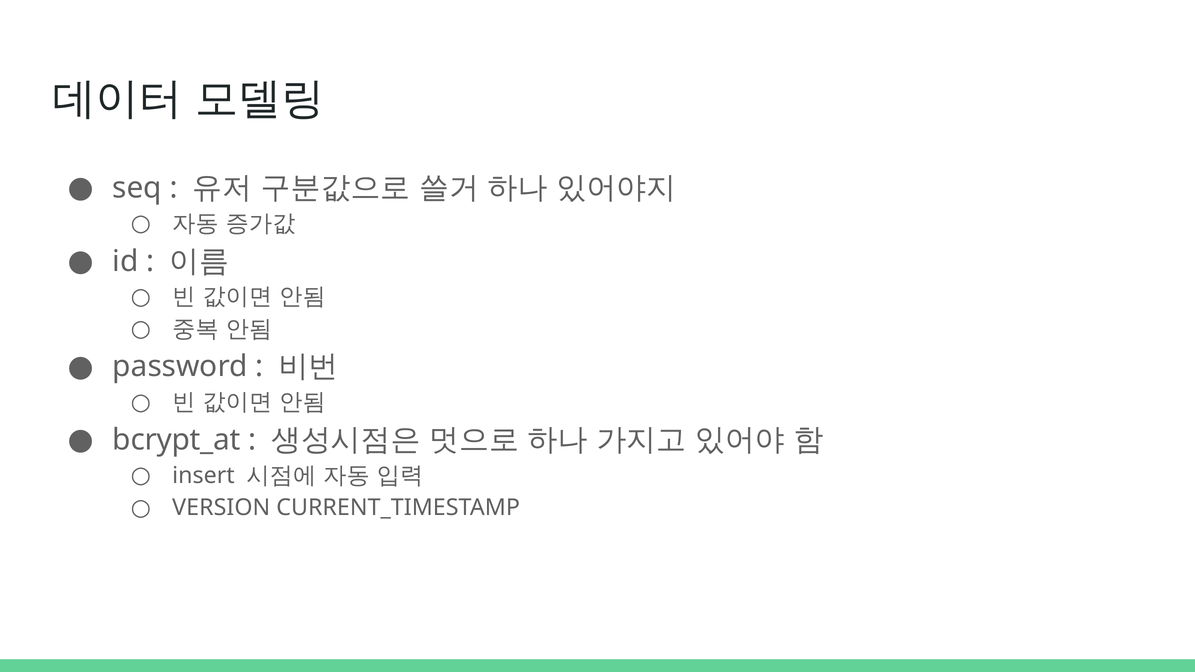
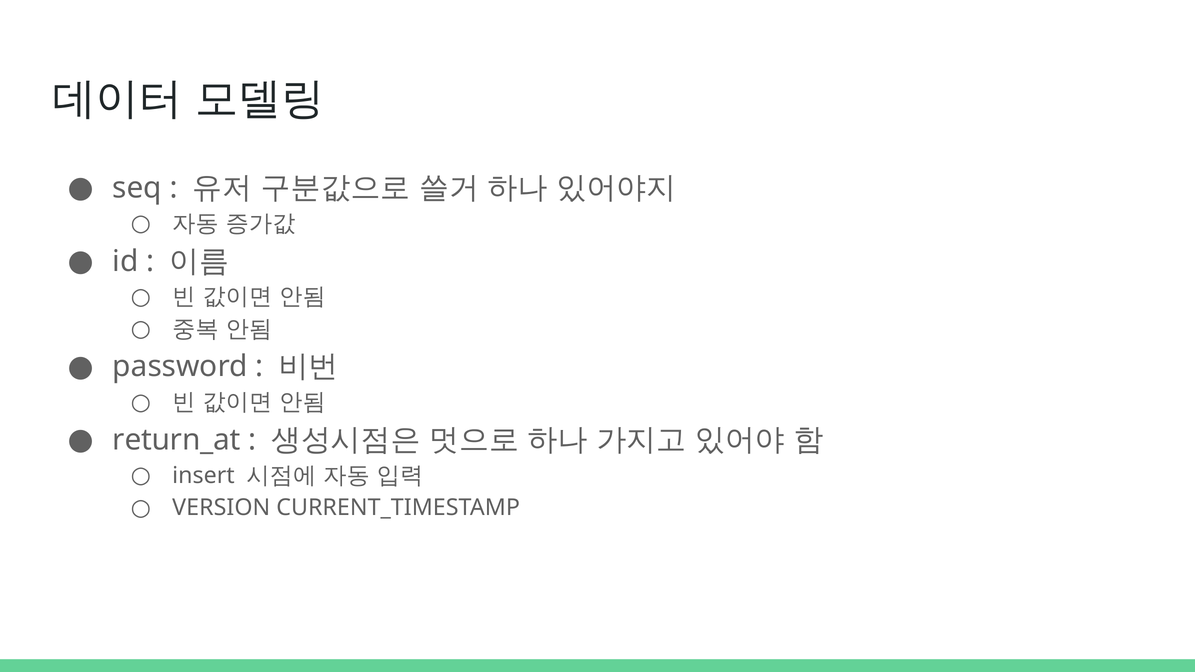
bcrypt_at: bcrypt_at -> return_at
